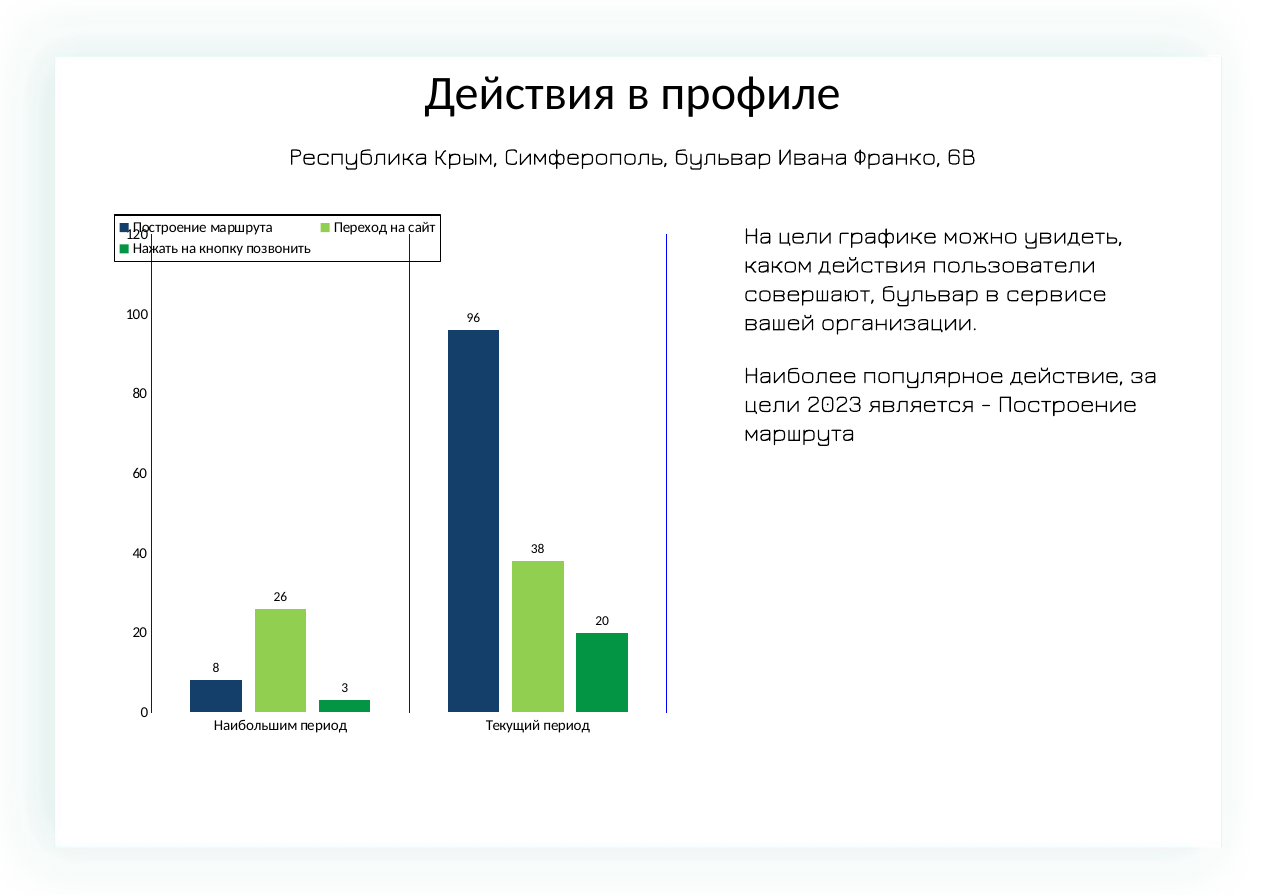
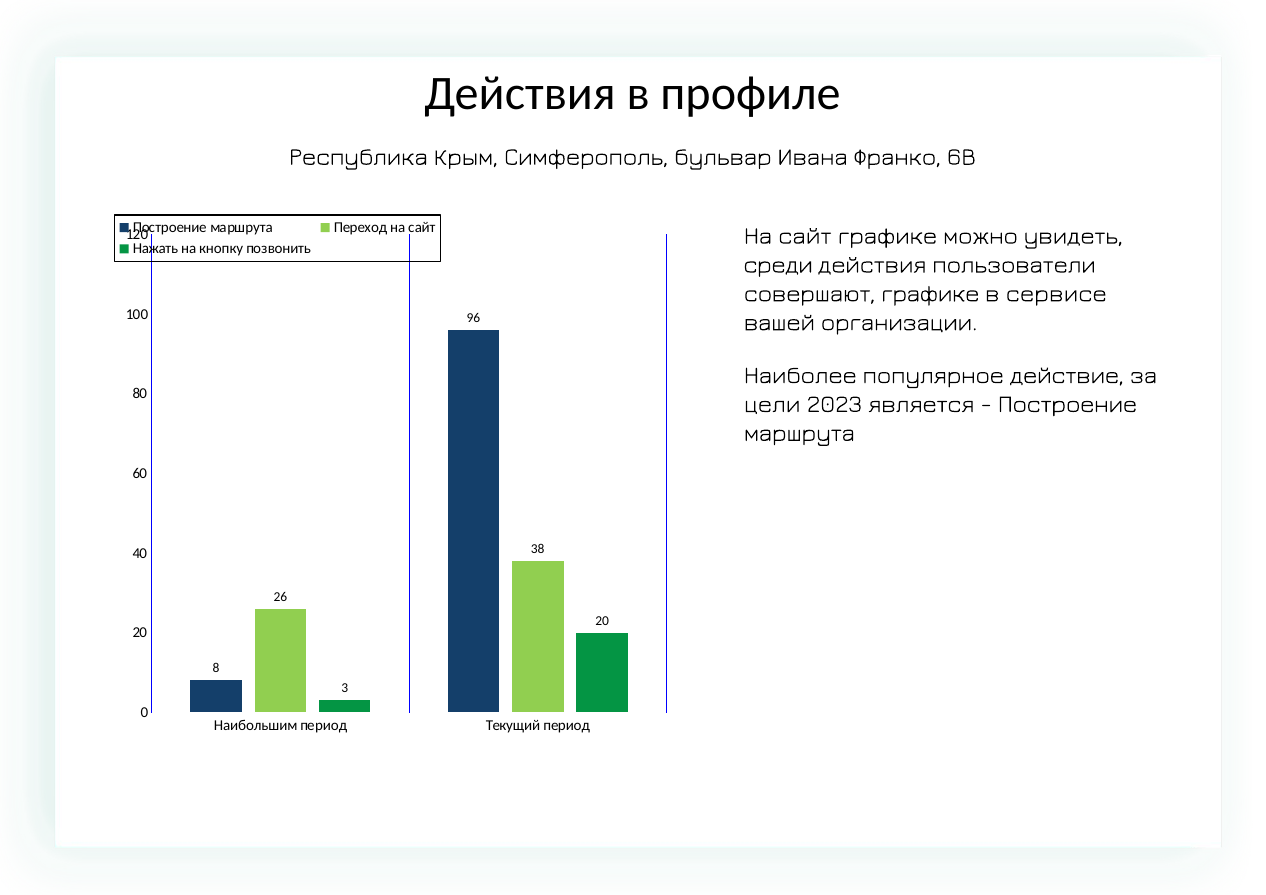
цели at (805, 236): цели -> сайт
каком: каком -> среди
совершают бульвар: бульвар -> графике
